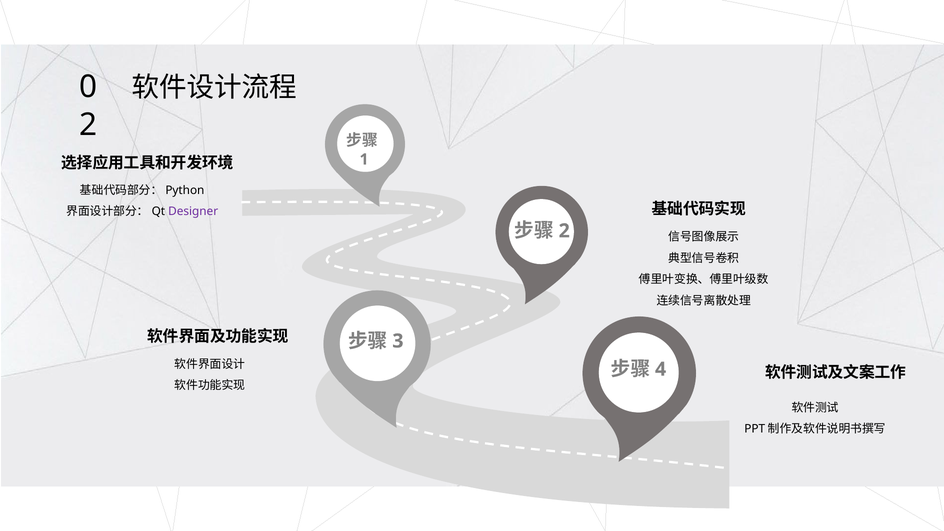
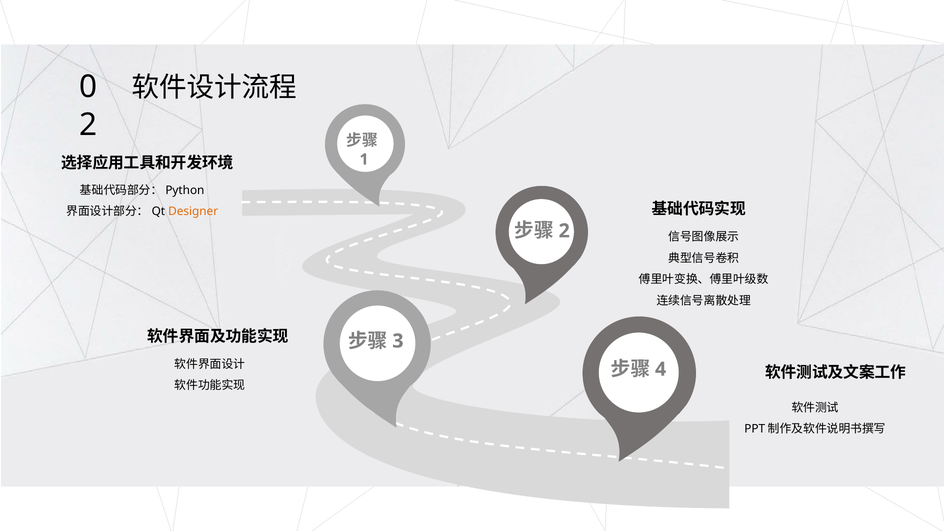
Designer colour: purple -> orange
